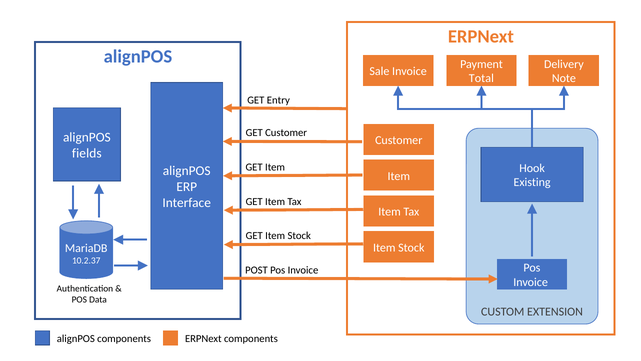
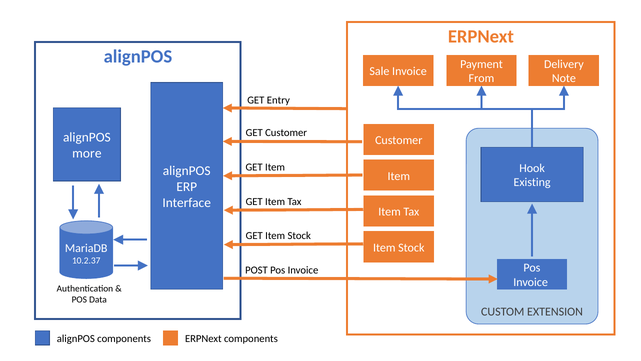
Total: Total -> From
fields: fields -> more
